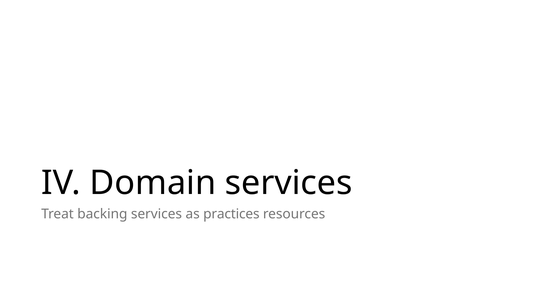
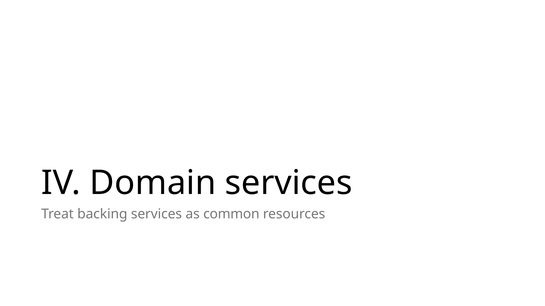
practices: practices -> common
